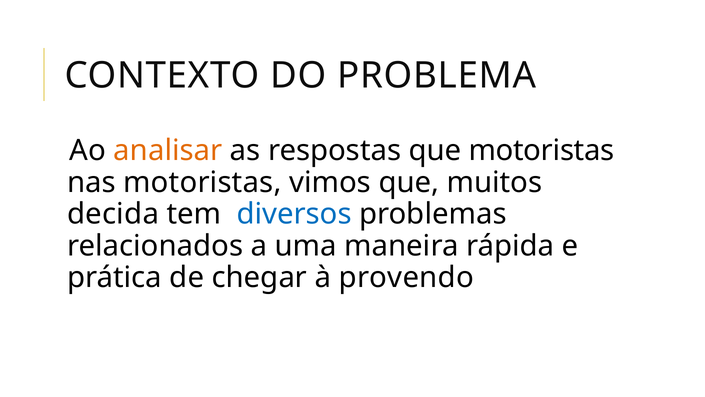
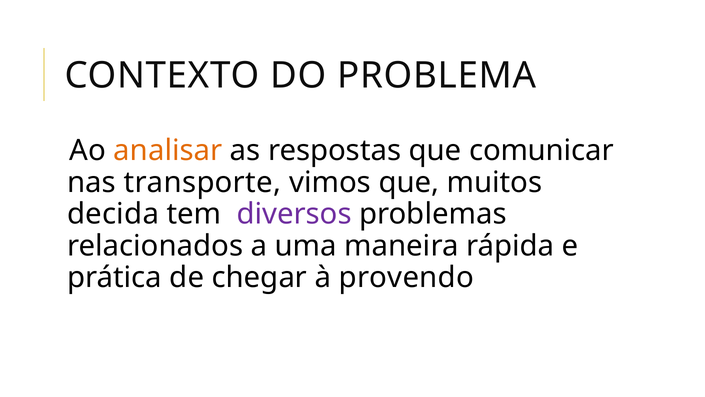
que motoristas: motoristas -> comunicar
nas motoristas: motoristas -> transporte
diversos colour: blue -> purple
